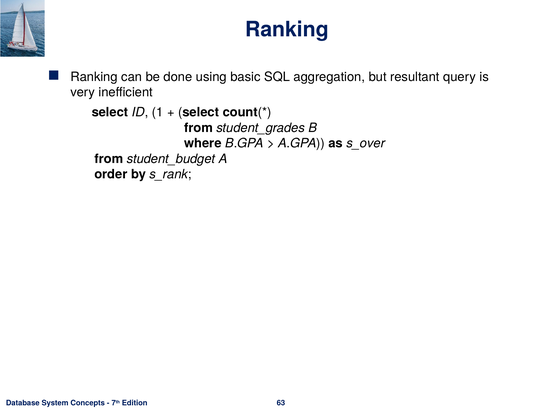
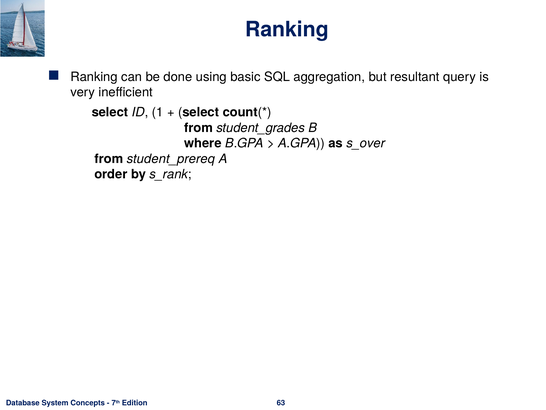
student_budget: student_budget -> student_prereq
